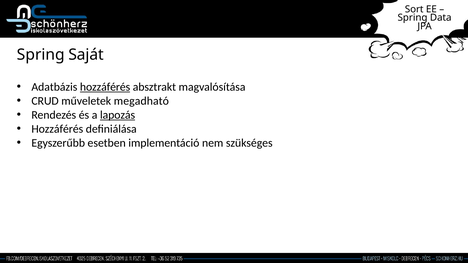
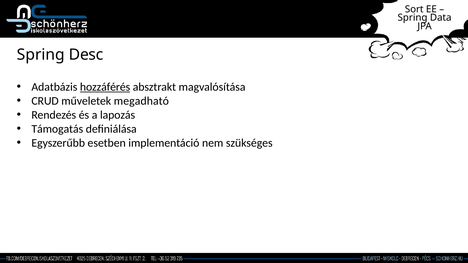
Saját: Saját -> Desc
lapozás underline: present -> none
Hozzáférés at (57, 129): Hozzáférés -> Támogatás
